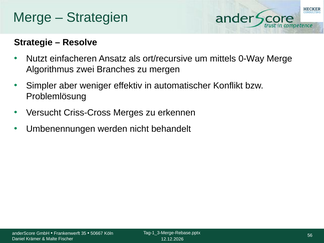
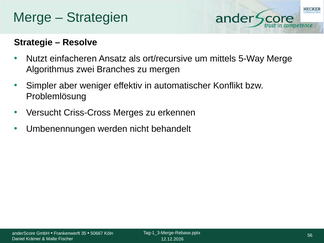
0-Way: 0-Way -> 5-Way
